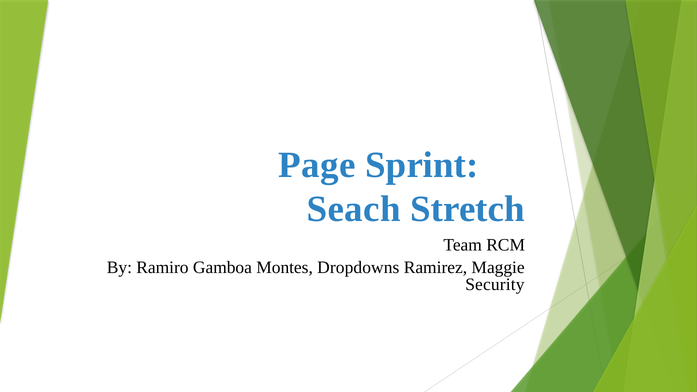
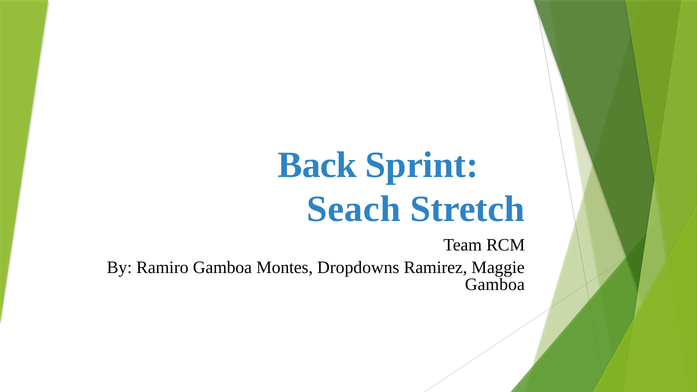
Page: Page -> Back
Security at (495, 284): Security -> Gamboa
